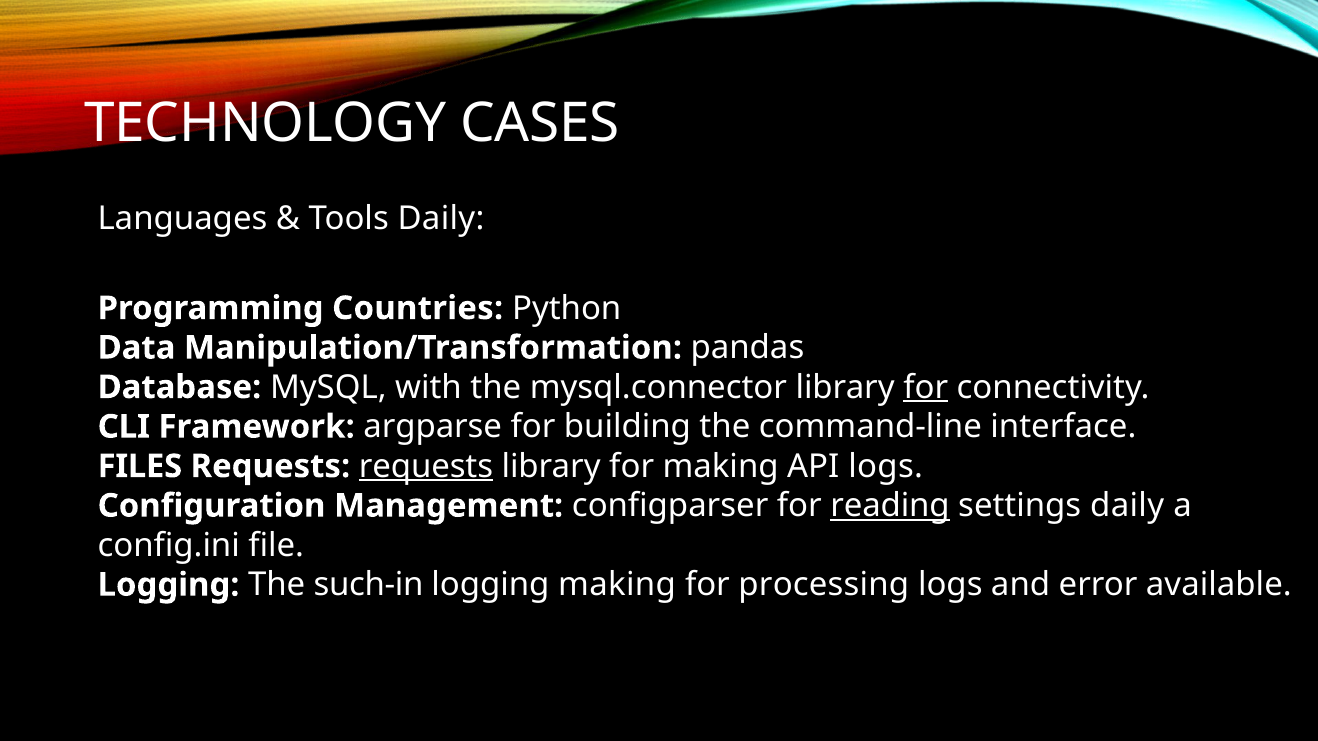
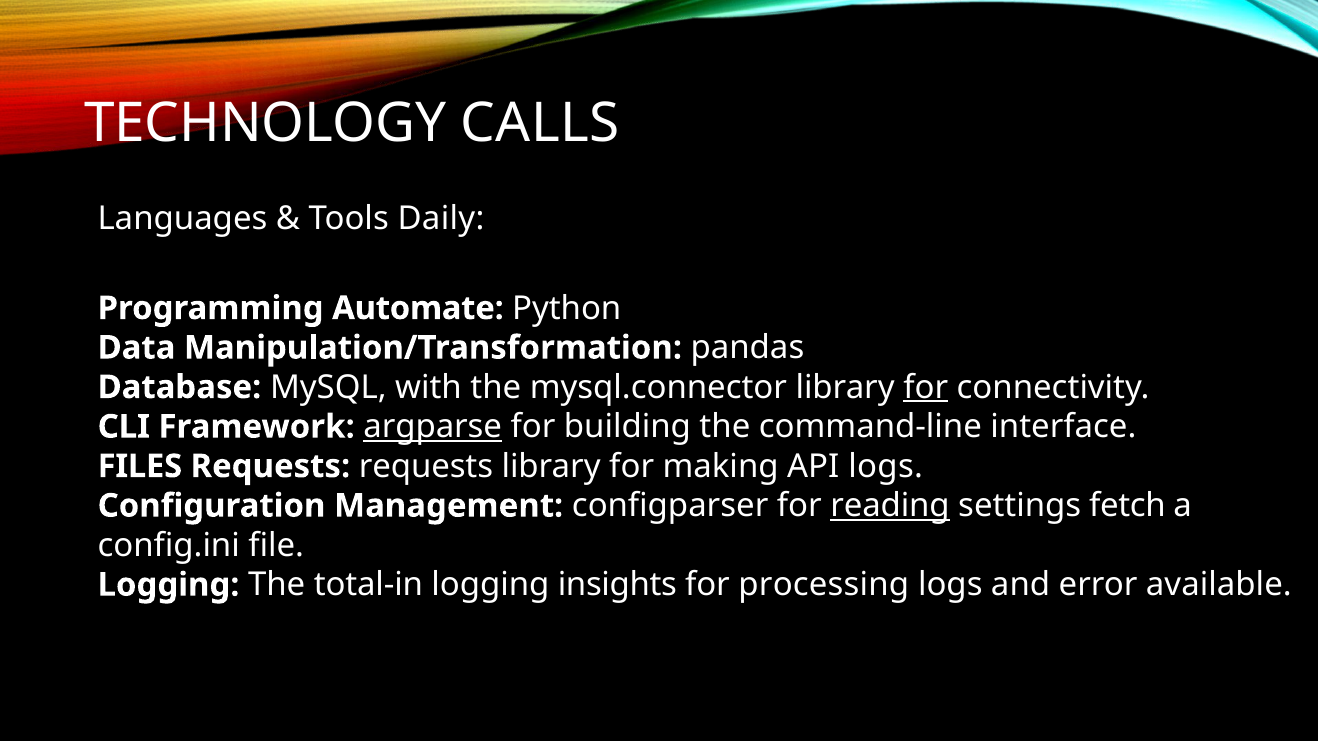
CASES: CASES -> CALLS
Countries: Countries -> Automate
argparse underline: none -> present
requests at (426, 467) underline: present -> none
settings daily: daily -> fetch
such-in: such-in -> total-in
logging making: making -> insights
